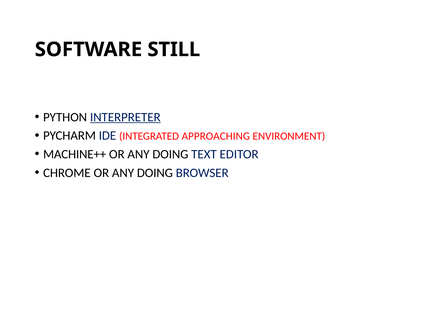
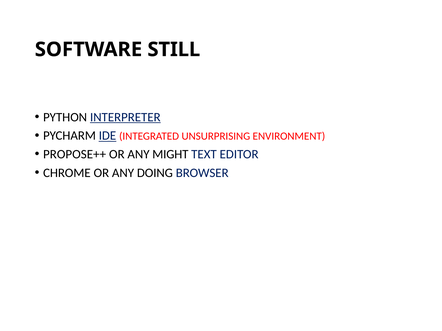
IDE underline: none -> present
APPROACHING: APPROACHING -> UNSURPRISING
MACHINE++: MACHINE++ -> PROPOSE++
DOING at (170, 154): DOING -> MIGHT
